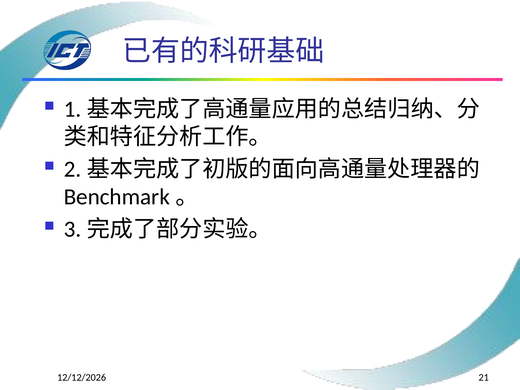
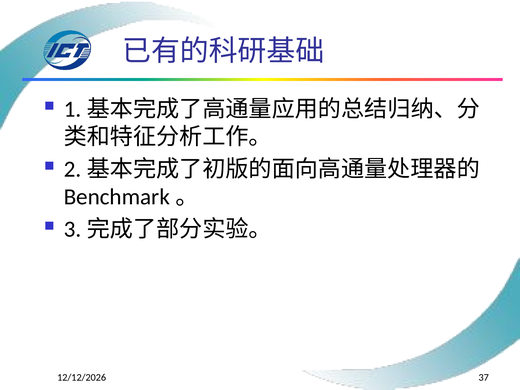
21: 21 -> 37
